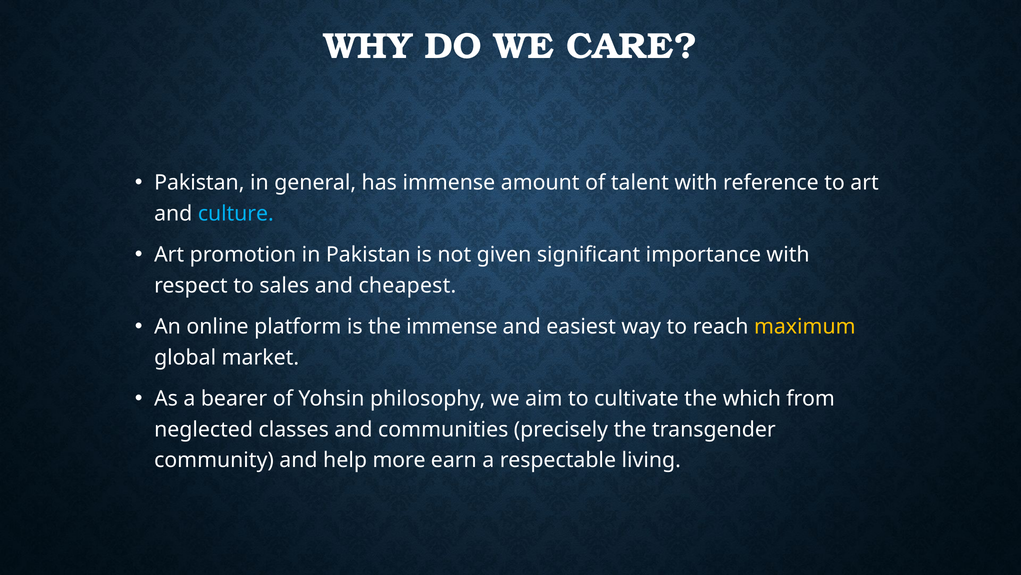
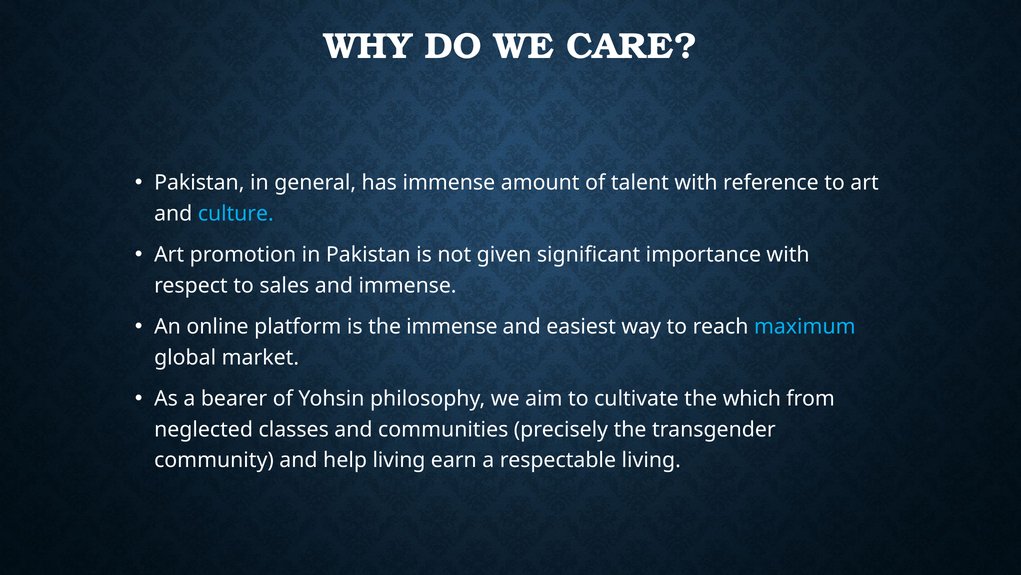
and cheapest: cheapest -> immense
maximum colour: yellow -> light blue
help more: more -> living
